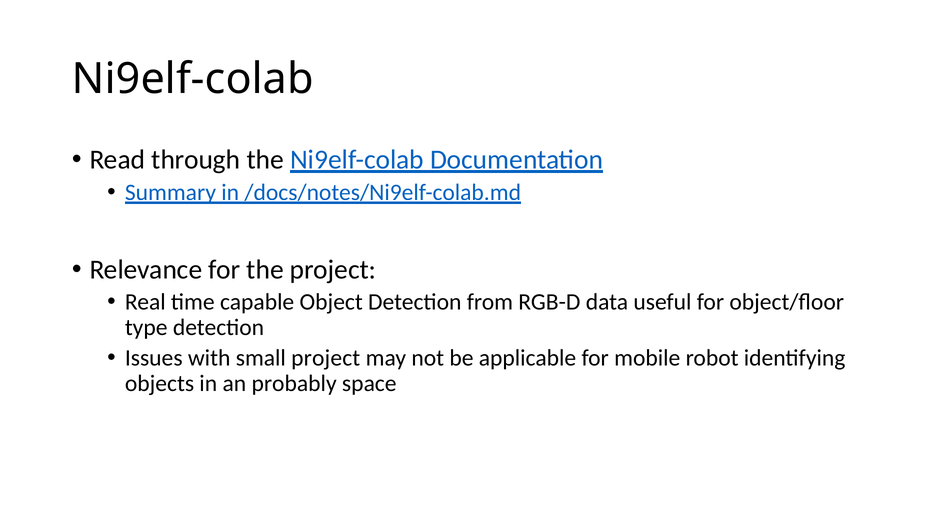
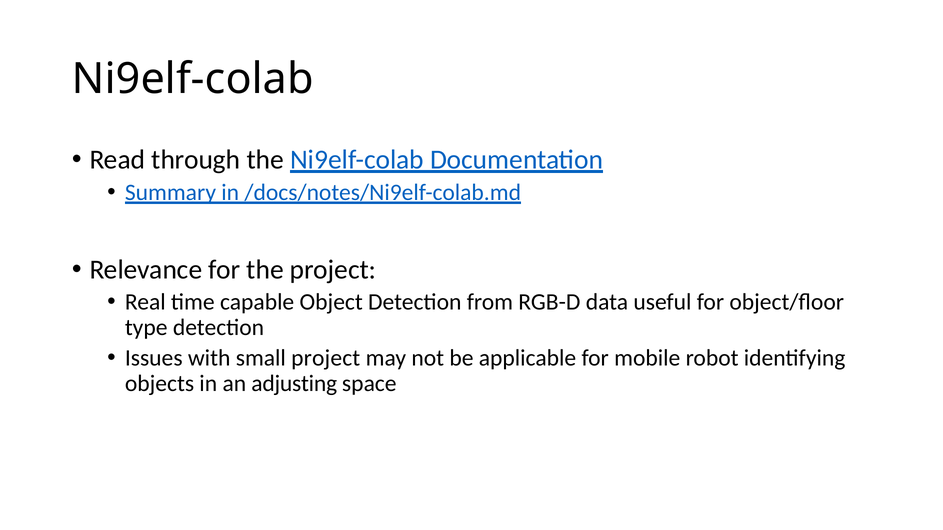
probably: probably -> adjusting
